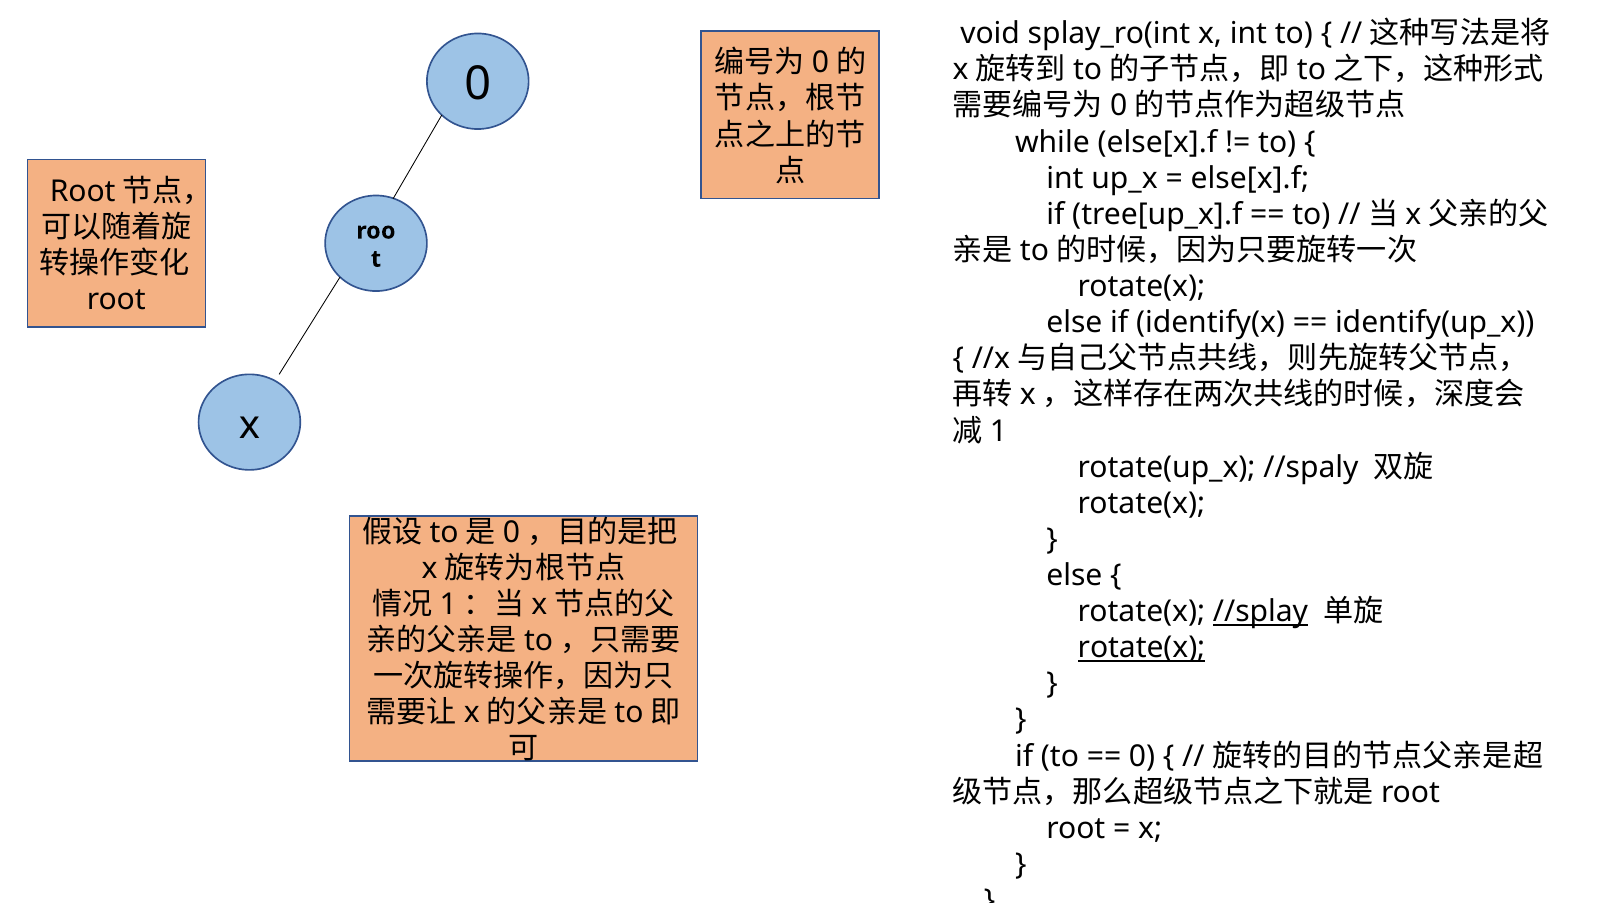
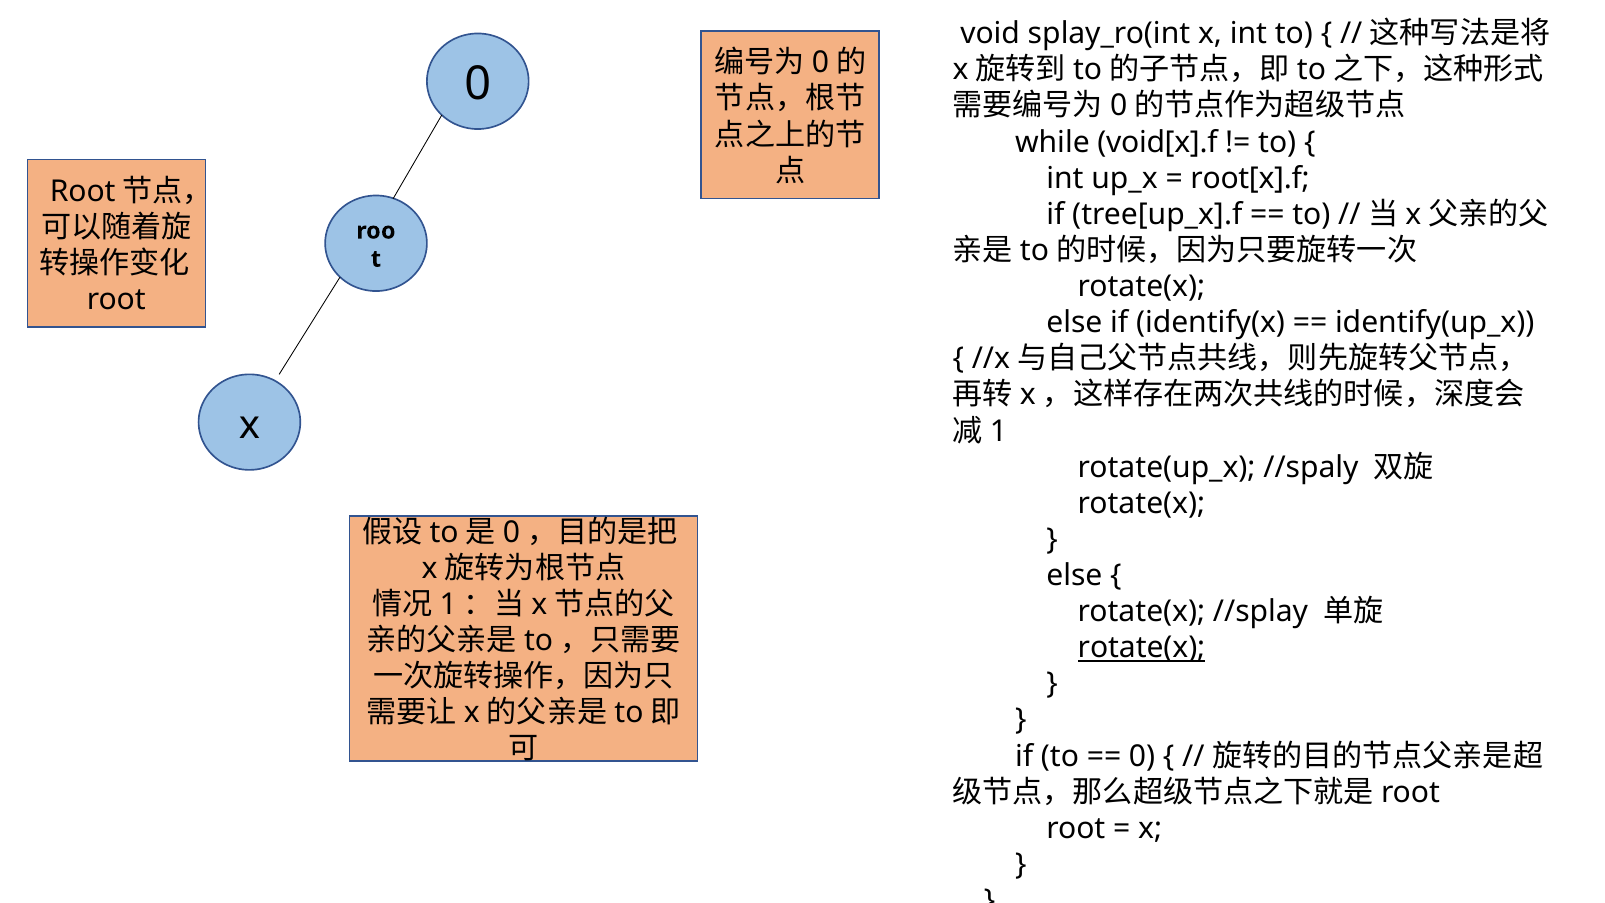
while else[x].f: else[x].f -> void[x].f
else[x].f at (1250, 178): else[x].f -> root[x].f
//splay underline: present -> none
